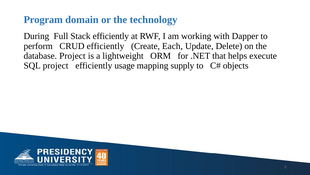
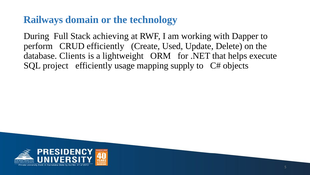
Program: Program -> Railways
Stack efficiently: efficiently -> achieving
Each: Each -> Used
database Project: Project -> Clients
